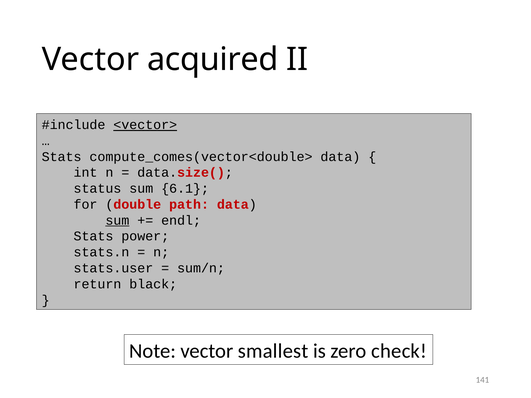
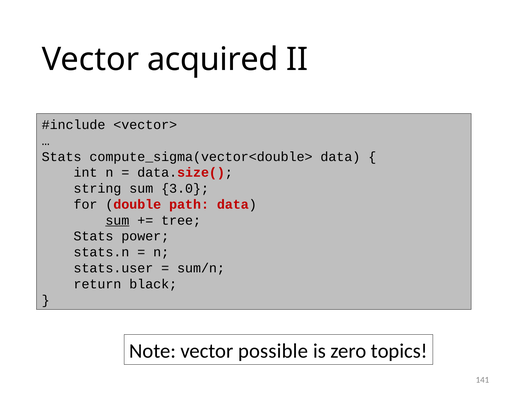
<vector> underline: present -> none
compute_comes(vector<double>: compute_comes(vector<double> -> compute_sigma(vector<double>
status: status -> string
6.1: 6.1 -> 3.0
endl: endl -> tree
smallest: smallest -> possible
check: check -> topics
